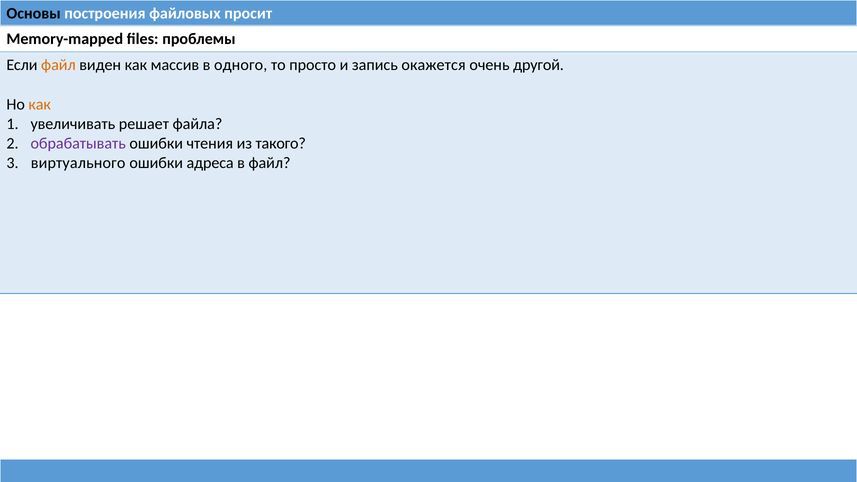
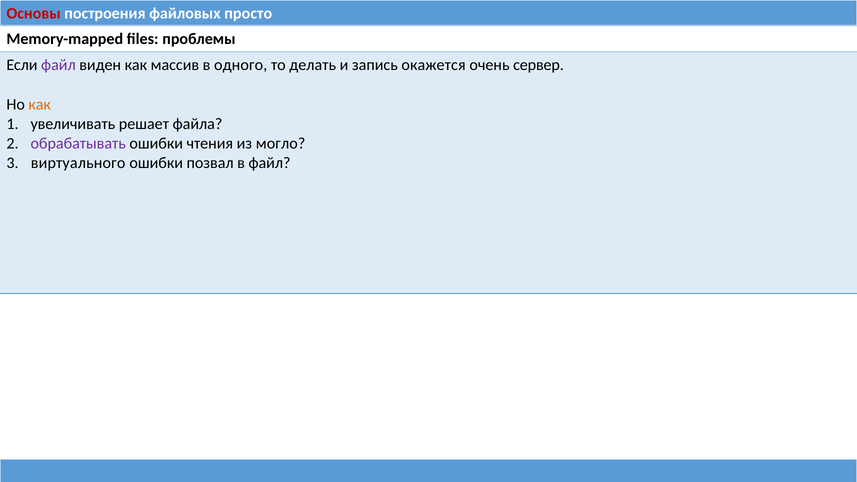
Основы colour: black -> red
просит: просит -> просто
файл at (58, 65) colour: orange -> purple
просто: просто -> делать
другой: другой -> сервер
такого: такого -> могло
адреса: адреса -> позвал
